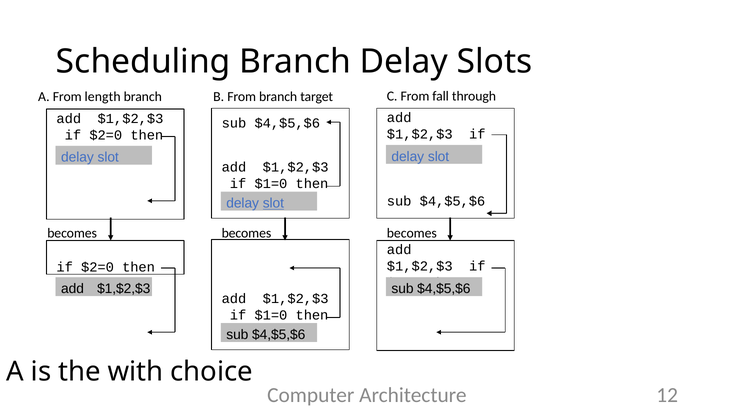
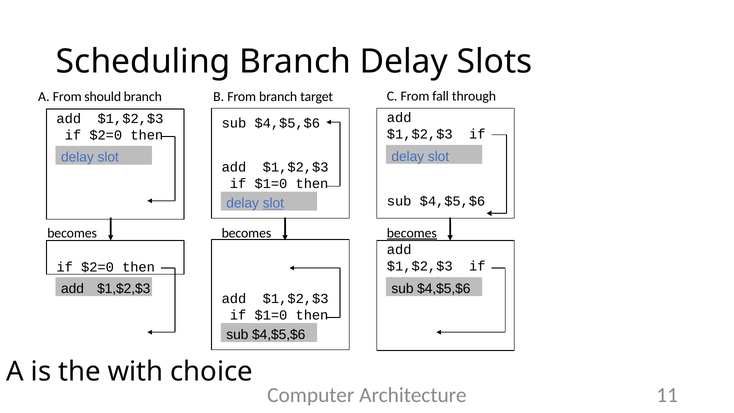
length: length -> should
becomes at (412, 233) underline: none -> present
12: 12 -> 11
